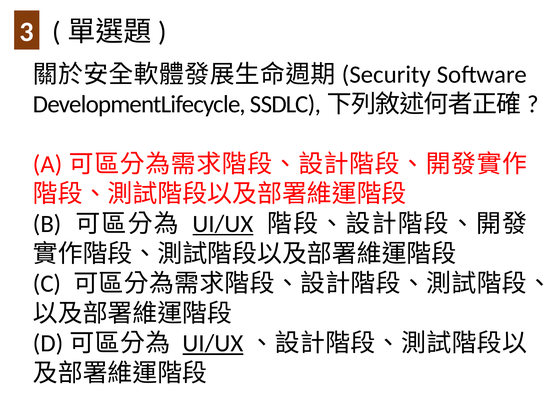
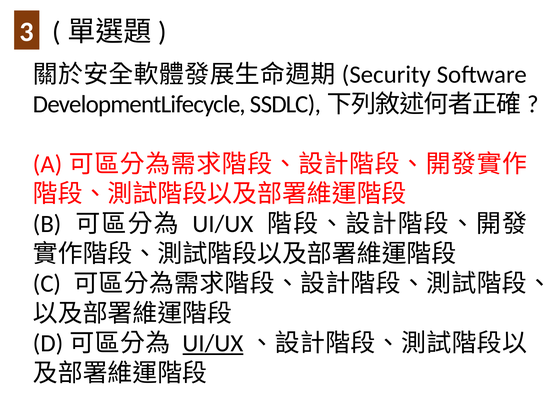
UI/UX at (223, 224) underline: present -> none
